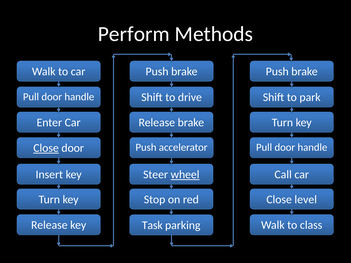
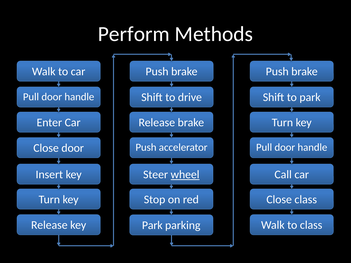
Close at (46, 148) underline: present -> none
Close level: level -> class
Task at (152, 225): Task -> Park
